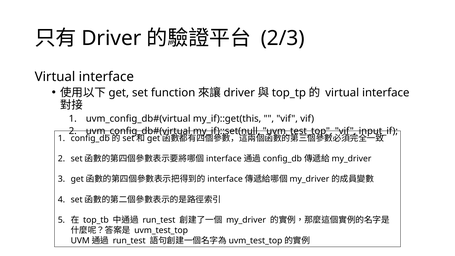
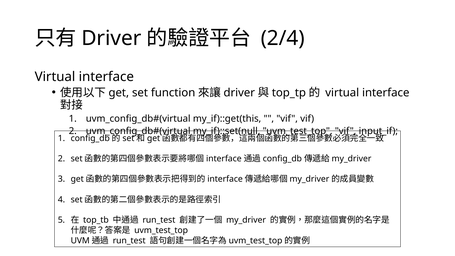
2/3: 2/3 -> 2/4
